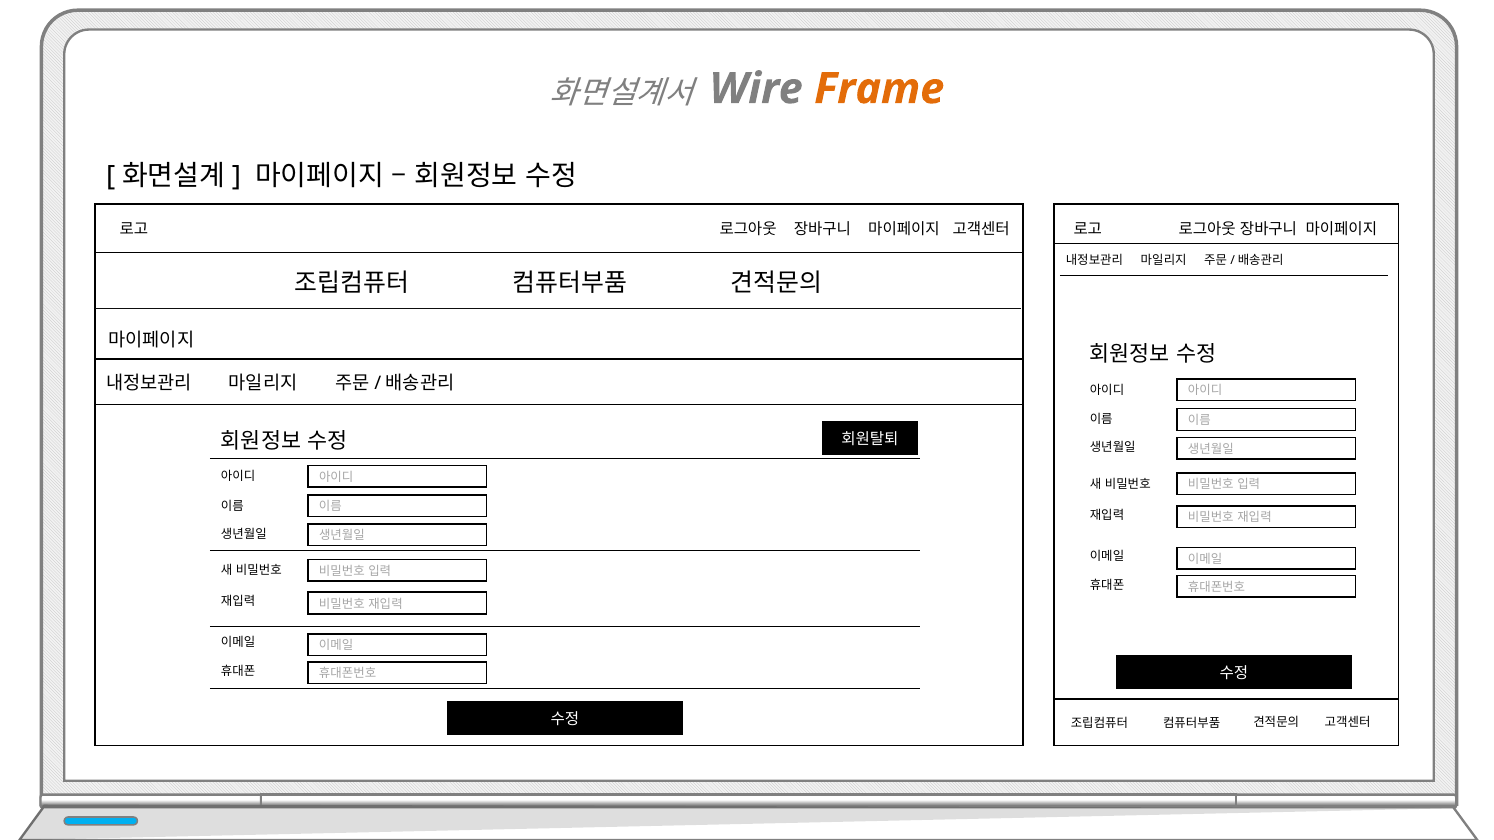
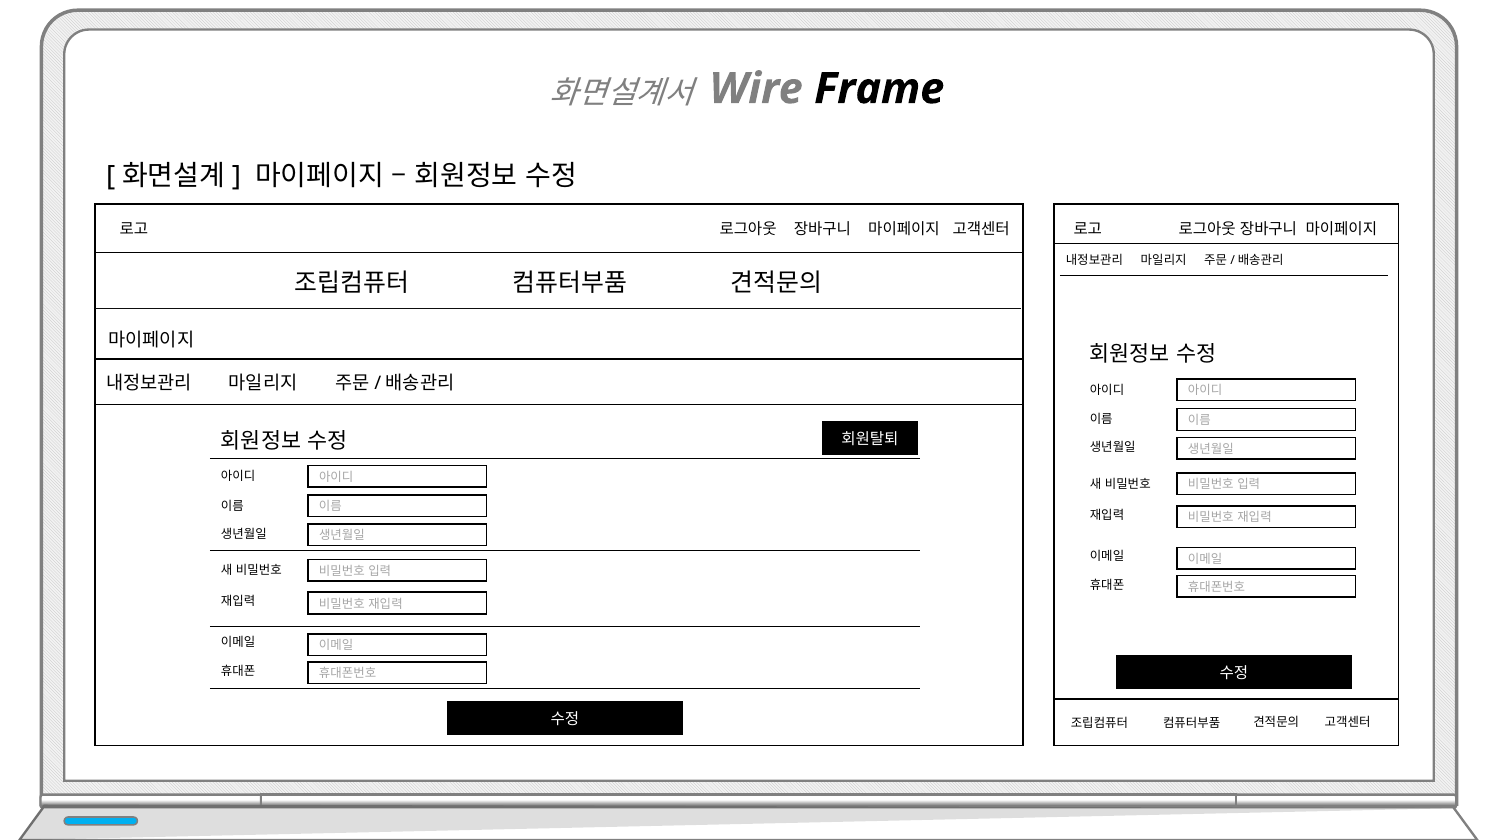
Frame colour: orange -> black
